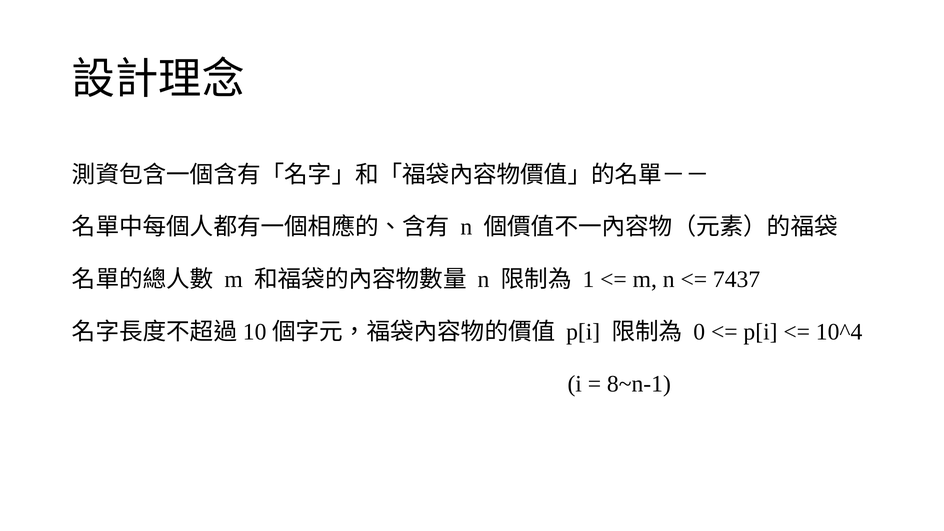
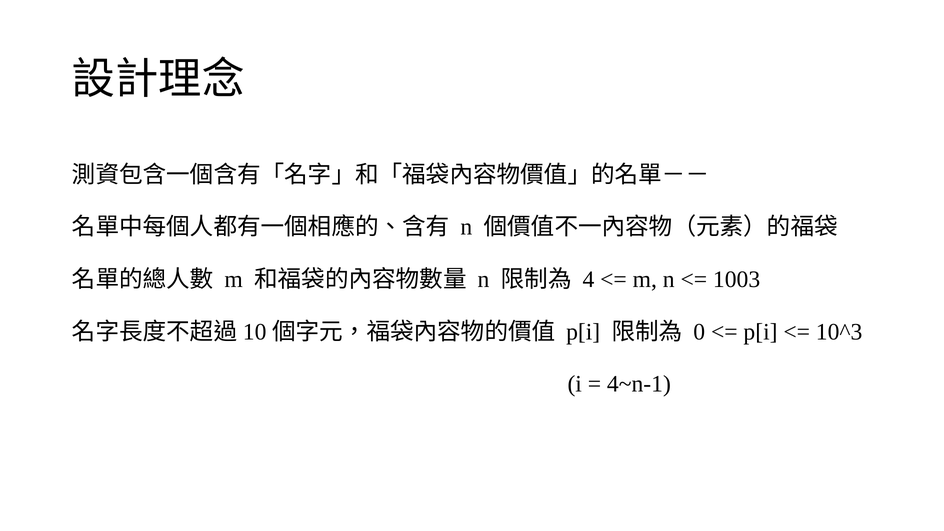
1: 1 -> 4
7437: 7437 -> 1003
10^4: 10^4 -> 10^3
8~n-1: 8~n-1 -> 4~n-1
